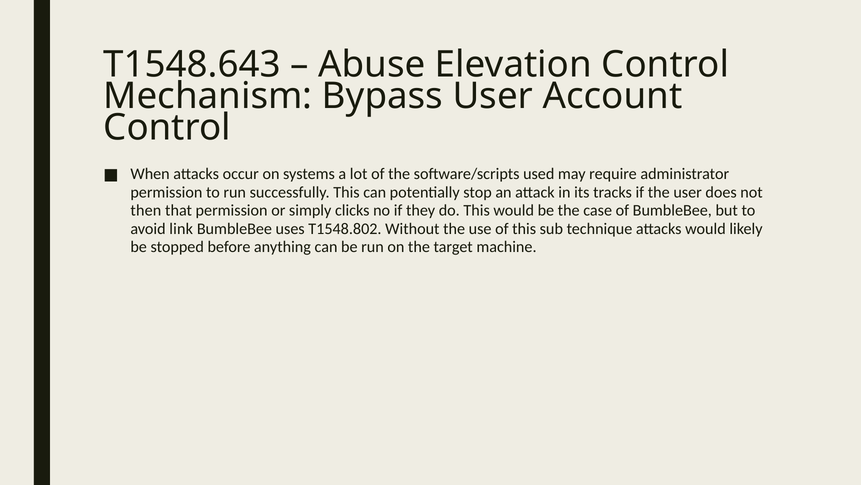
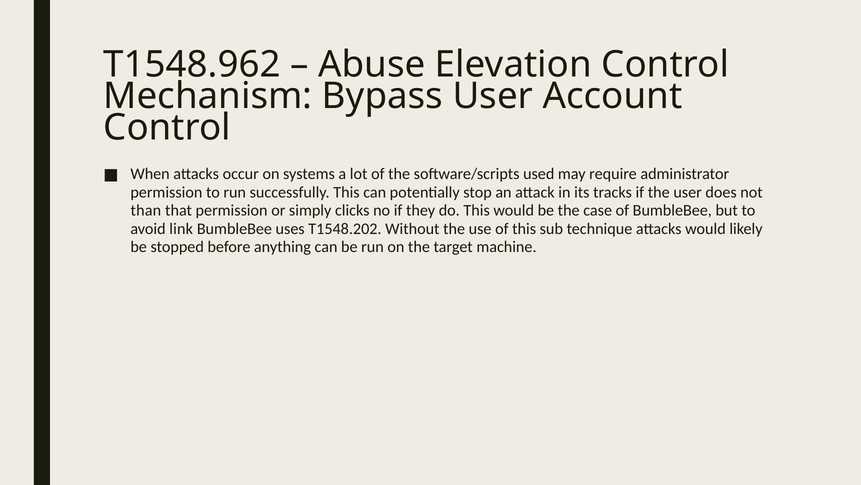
T1548.643: T1548.643 -> T1548.962
then: then -> than
T1548.802: T1548.802 -> T1548.202
